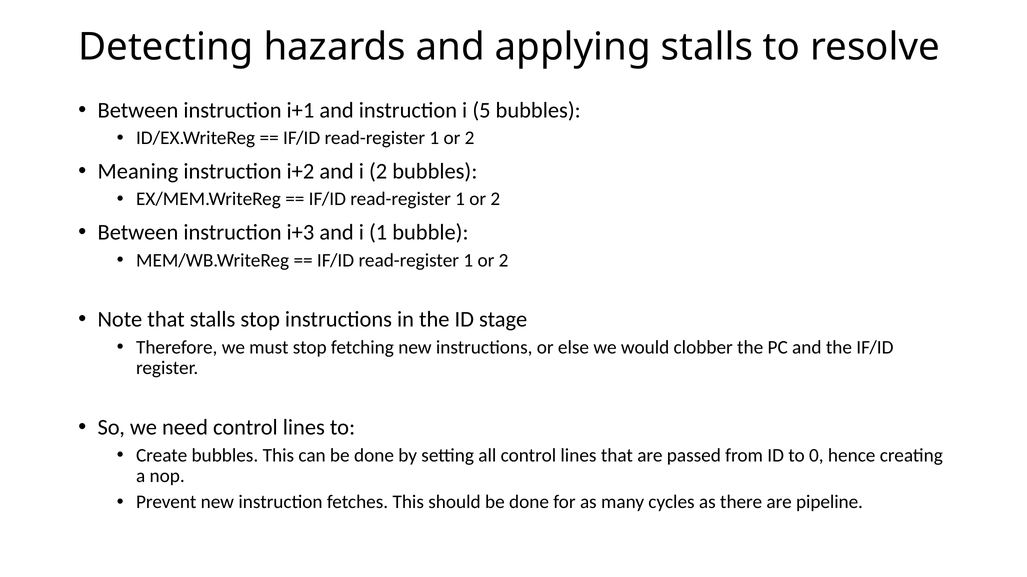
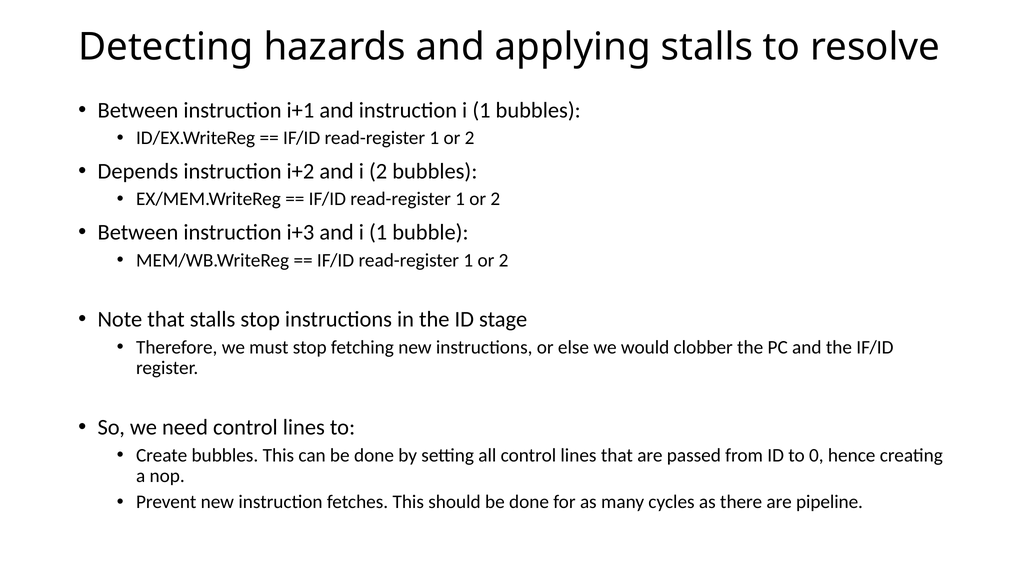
instruction i 5: 5 -> 1
Meaning: Meaning -> Depends
